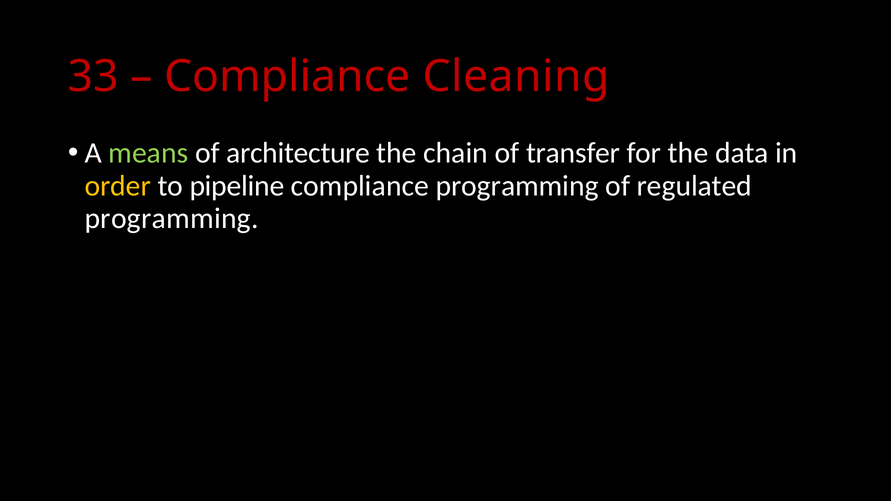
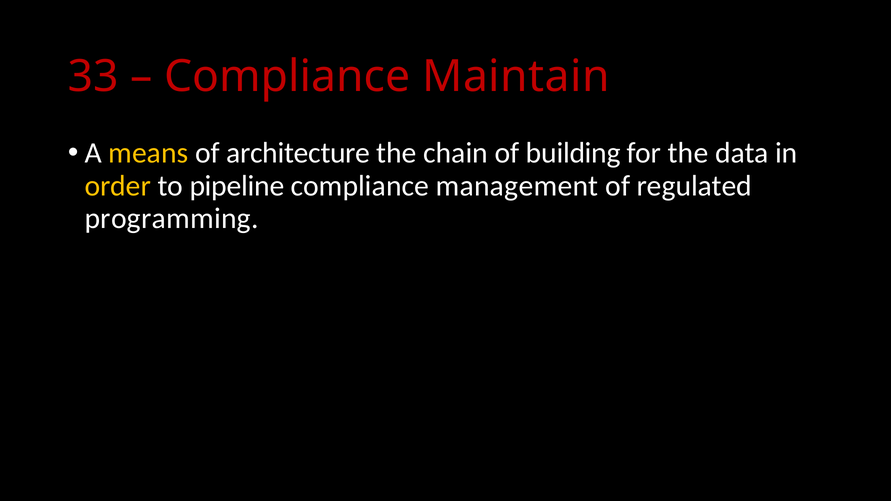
Cleaning: Cleaning -> Maintain
means colour: light green -> yellow
transfer: transfer -> building
compliance programming: programming -> management
